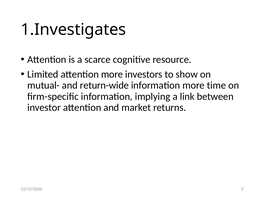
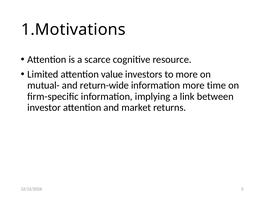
1.Investigates: 1.Investigates -> 1.Motivations
attention more: more -> value
to show: show -> more
